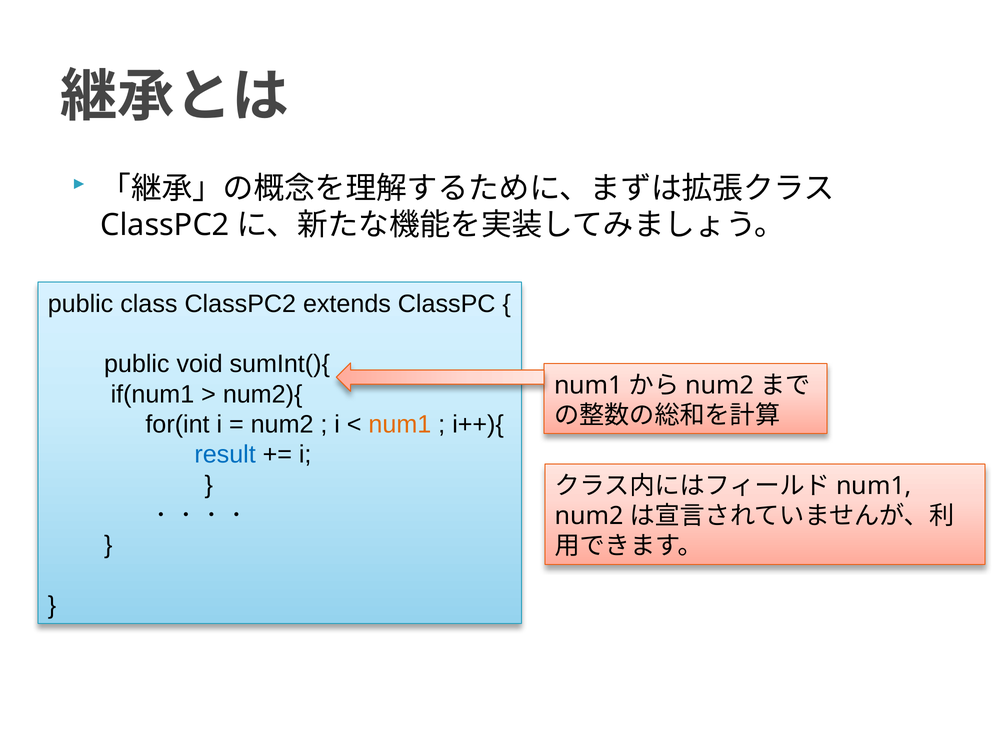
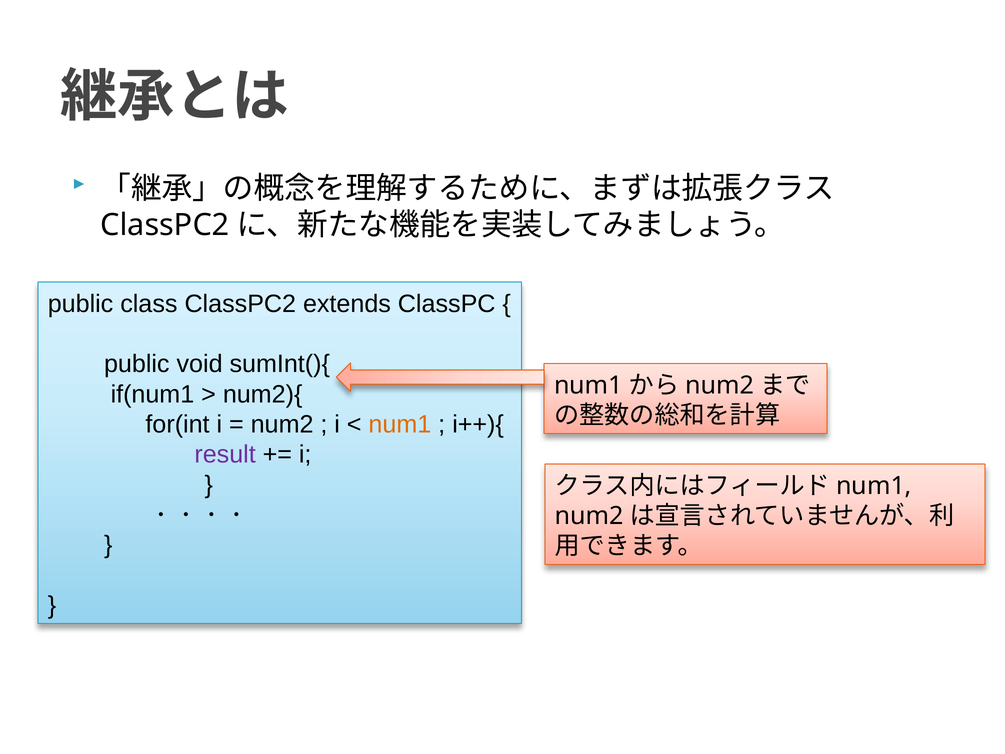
result colour: blue -> purple
